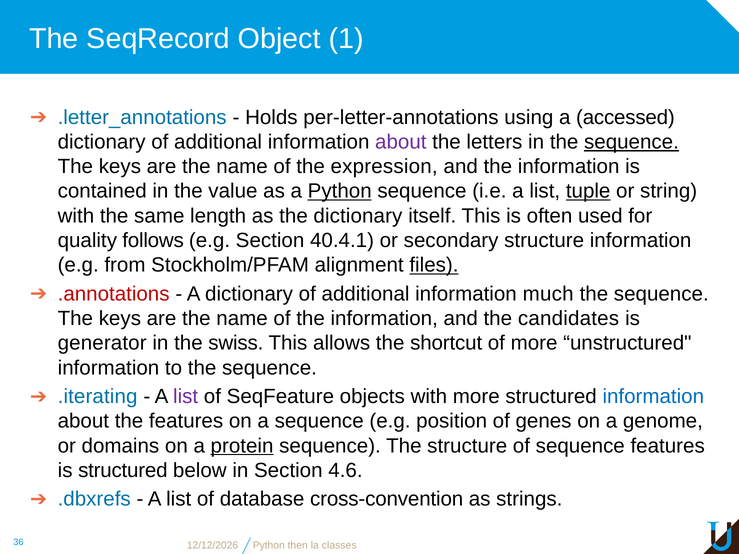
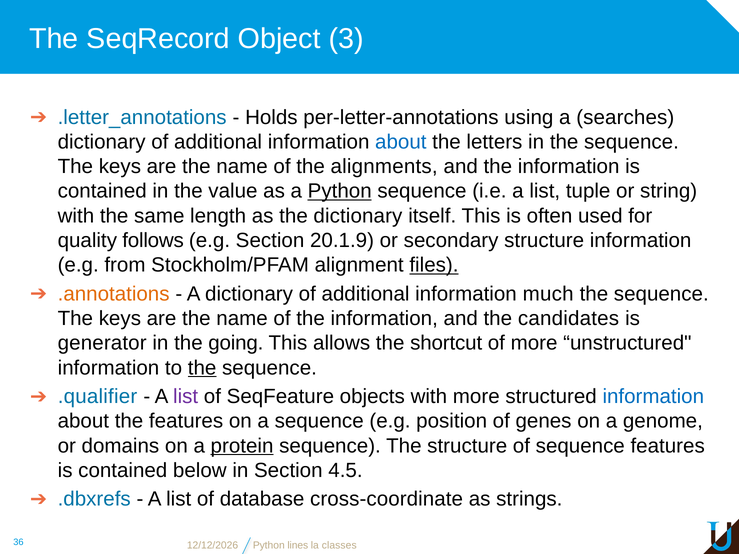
1: 1 -> 3
accessed: accessed -> searches
about at (401, 142) colour: purple -> blue
sequence at (631, 142) underline: present -> none
expression: expression -> alignments
tuple underline: present -> none
40.4.1: 40.4.1 -> 20.1.9
.annotations colour: red -> orange
swiss: swiss -> going
the at (202, 368) underline: none -> present
.iterating: .iterating -> .qualifier
structured at (123, 471): structured -> contained
4.6: 4.6 -> 4.5
cross-convention: cross-convention -> cross-coordinate
then: then -> lines
